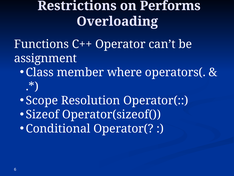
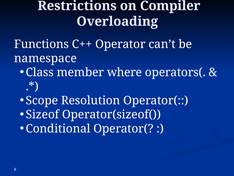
Performs: Performs -> Compiler
assignment: assignment -> namespace
